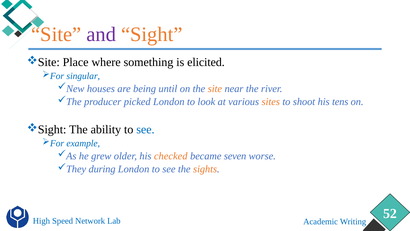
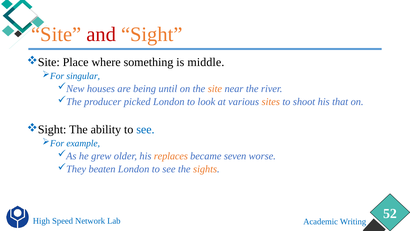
and colour: purple -> red
elicited: elicited -> middle
tens: tens -> that
checked: checked -> replaces
during: during -> beaten
